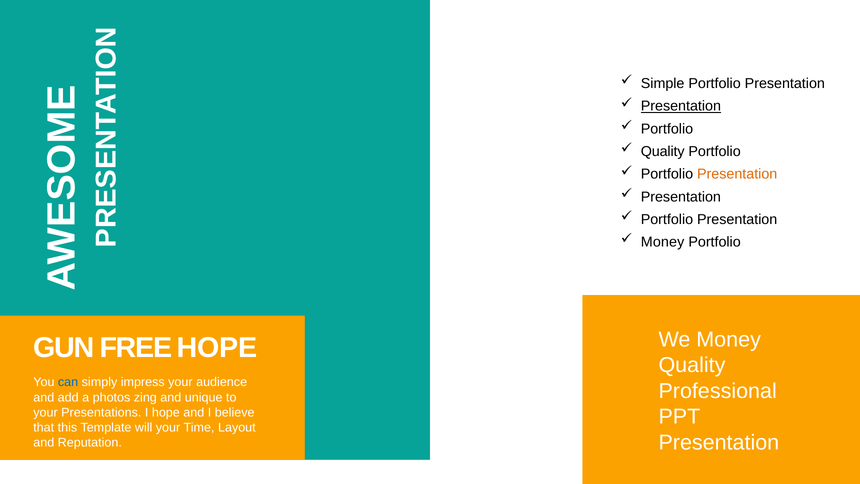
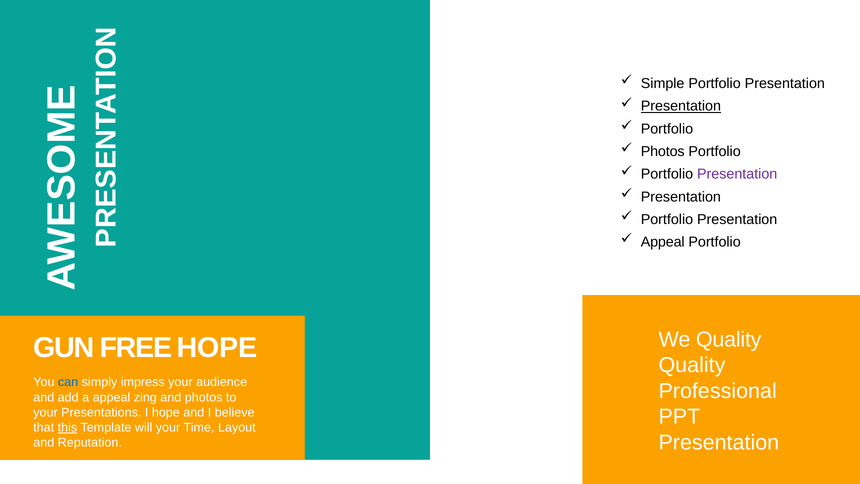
Quality at (663, 151): Quality -> Photos
Presentation at (737, 174) colour: orange -> purple
Money at (663, 242): Money -> Appeal
We Money: Money -> Quality
a photos: photos -> appeal
and unique: unique -> photos
this underline: none -> present
